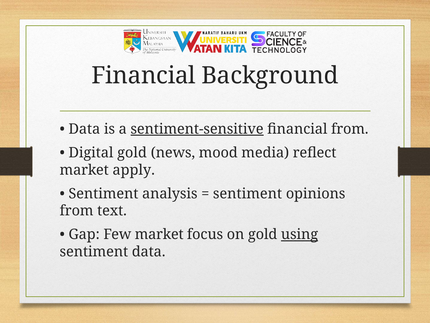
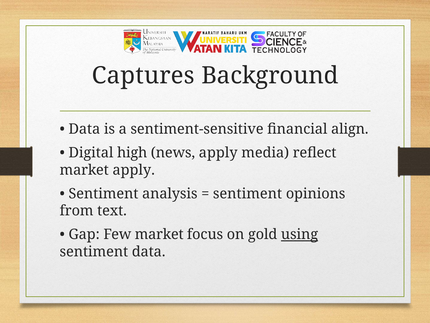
Financial at (144, 75): Financial -> Captures
sentiment-sensitive underline: present -> none
financial from: from -> align
Digital gold: gold -> high
news mood: mood -> apply
